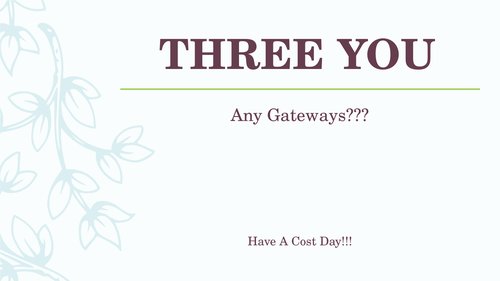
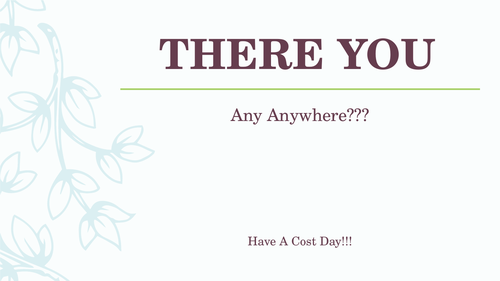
THREE: THREE -> THERE
Gateways: Gateways -> Anywhere
